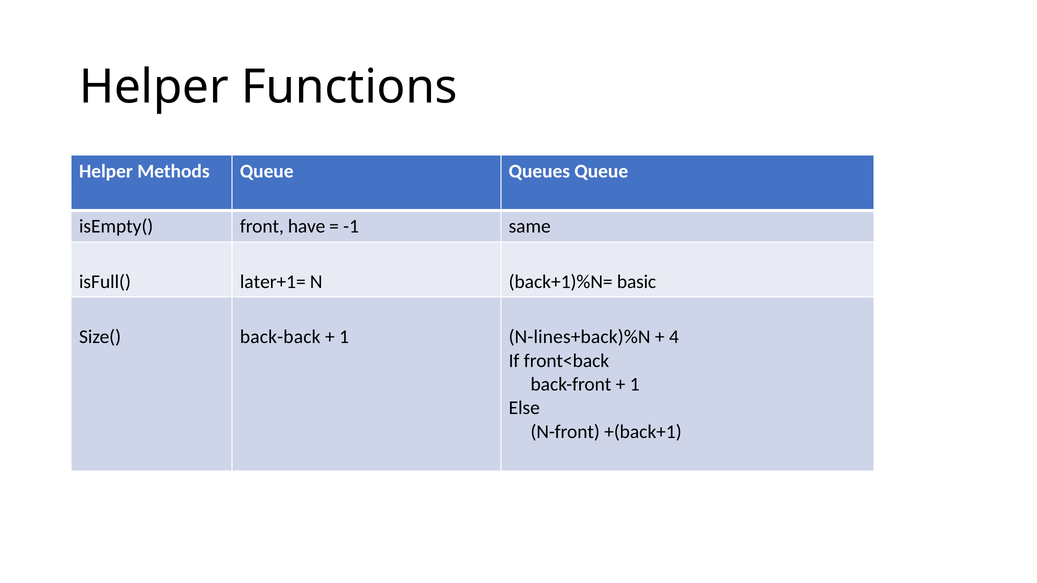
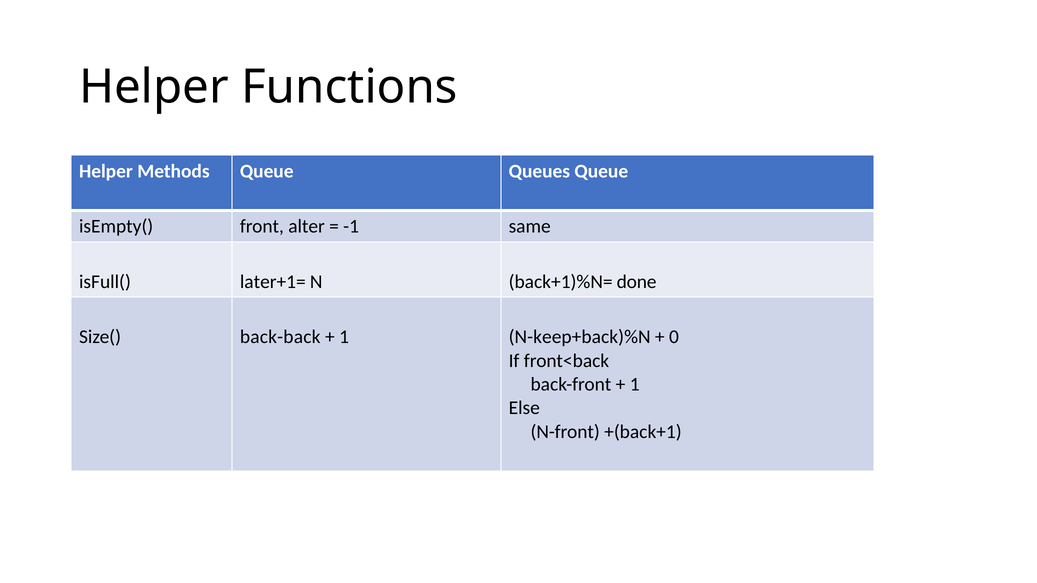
have: have -> alter
basic: basic -> done
N-lines+back)%N: N-lines+back)%N -> N-keep+back)%N
4: 4 -> 0
